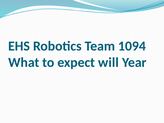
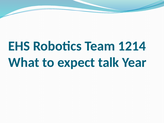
1094: 1094 -> 1214
will: will -> talk
